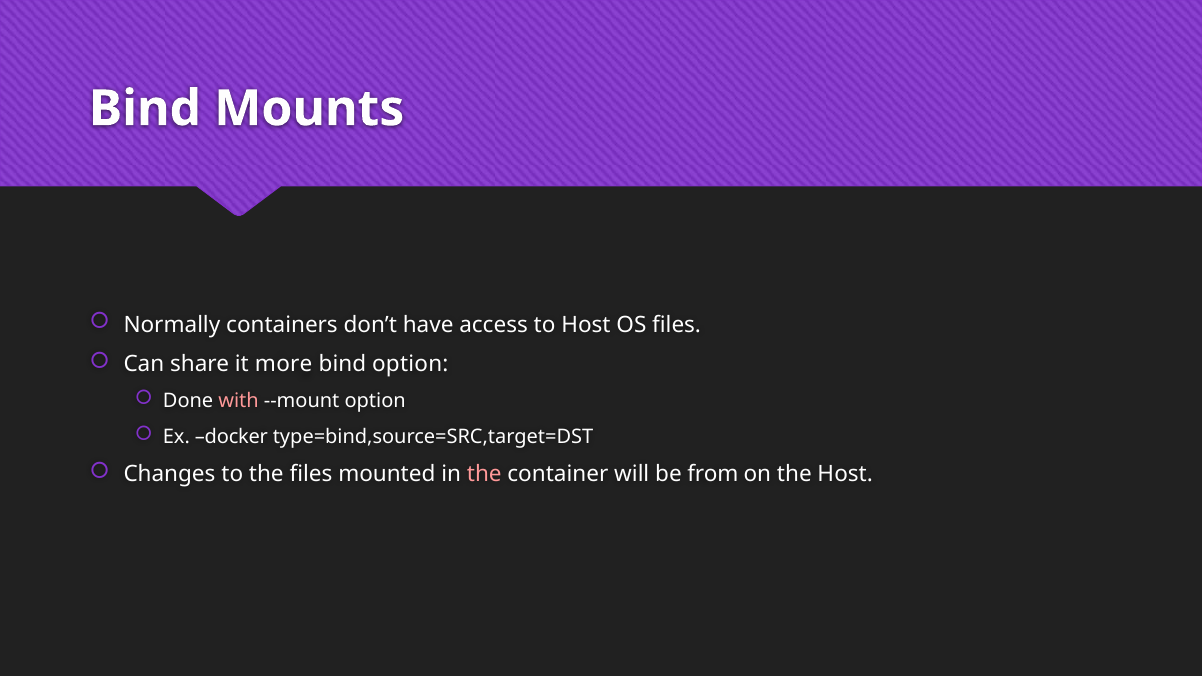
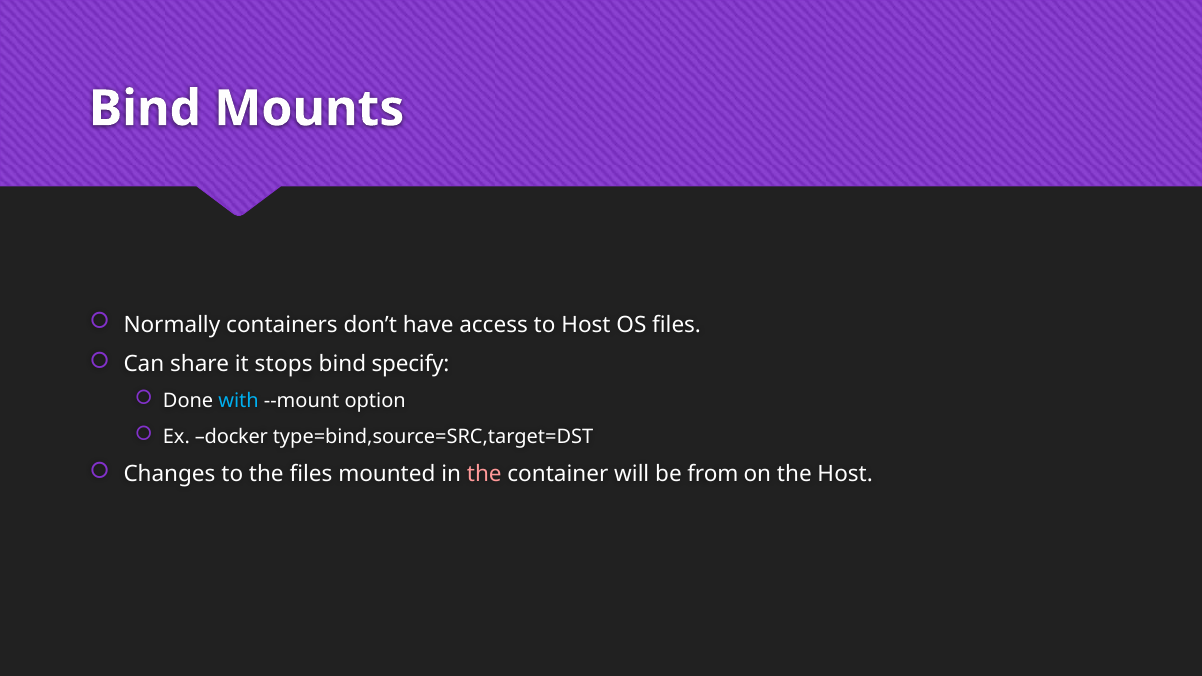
more: more -> stops
bind option: option -> specify
with colour: pink -> light blue
